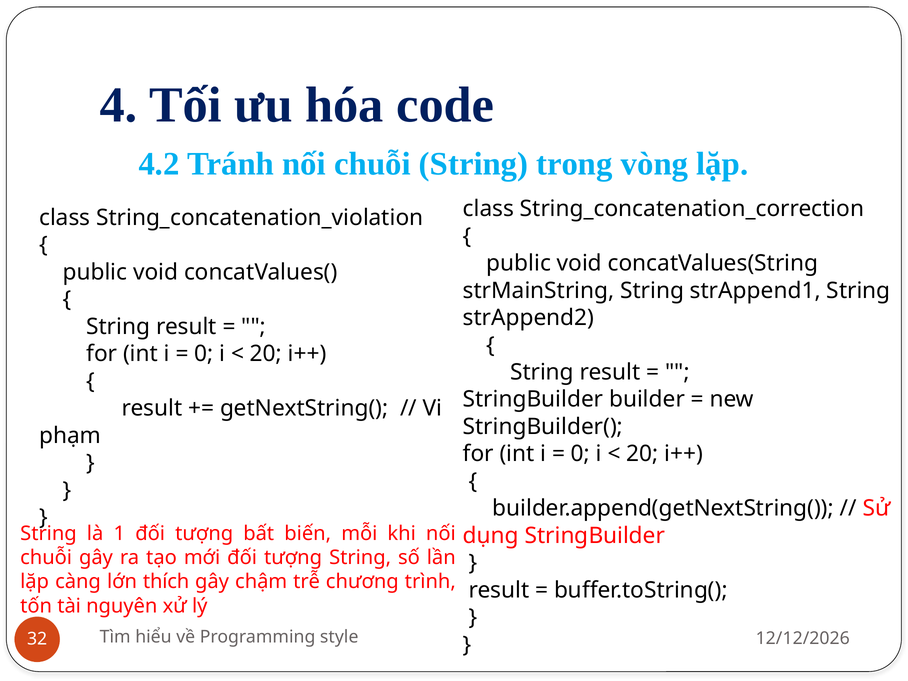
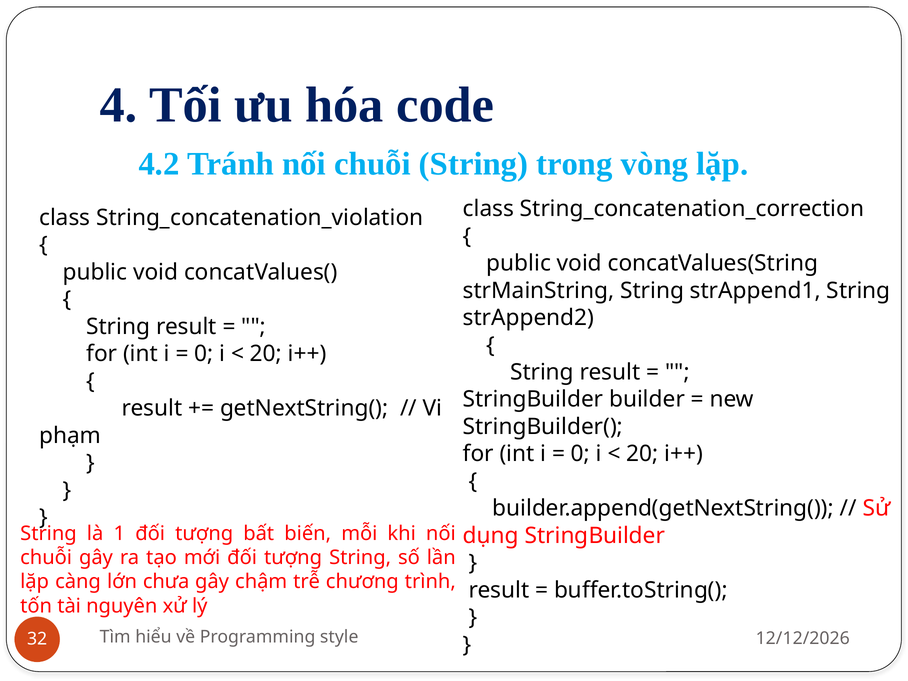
thích: thích -> chưa
